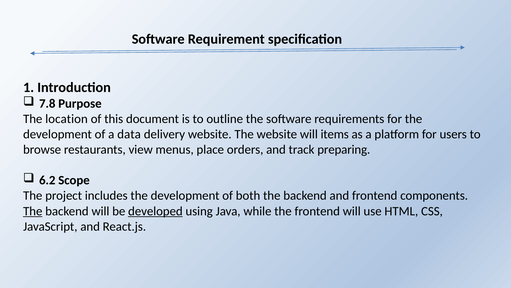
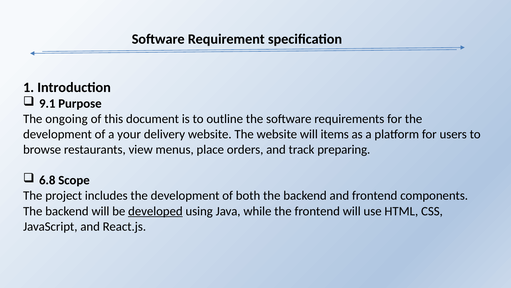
7.8: 7.8 -> 9.1
location: location -> ongoing
data: data -> your
6.2: 6.2 -> 6.8
The at (33, 211) underline: present -> none
